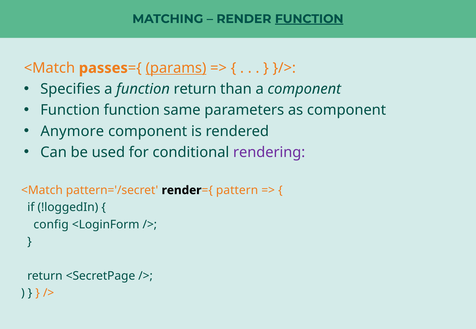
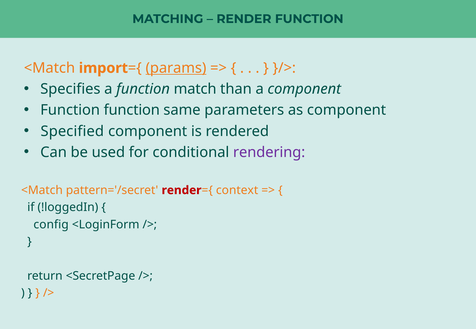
FUNCTION at (309, 19) underline: present -> none
passes: passes -> import
function return: return -> match
Anymore: Anymore -> Specified
render at (182, 191) colour: black -> red
pattern: pattern -> context
